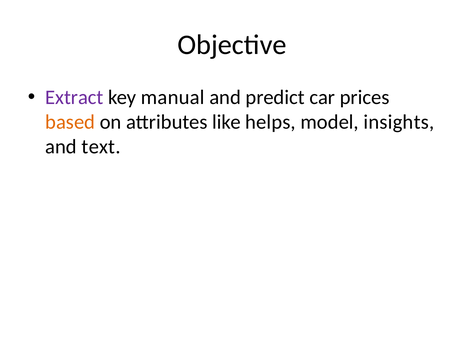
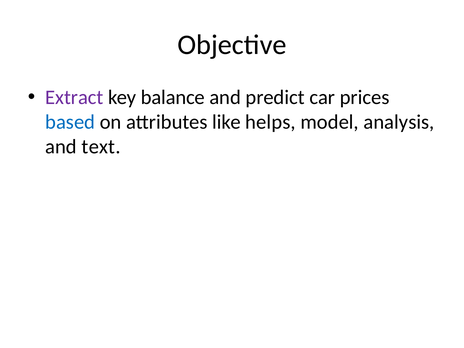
manual: manual -> balance
based colour: orange -> blue
insights: insights -> analysis
